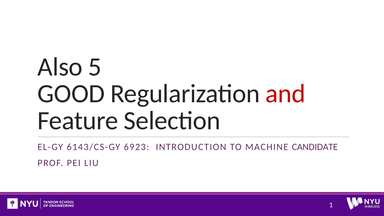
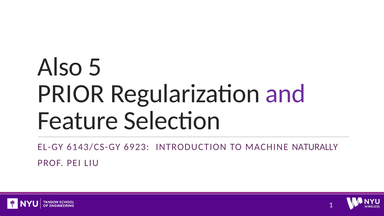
GOOD: GOOD -> PRIOR
and colour: red -> purple
CANDIDATE: CANDIDATE -> NATURALLY
